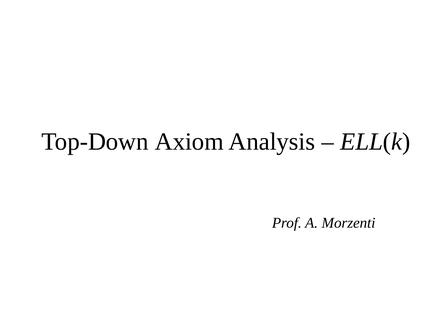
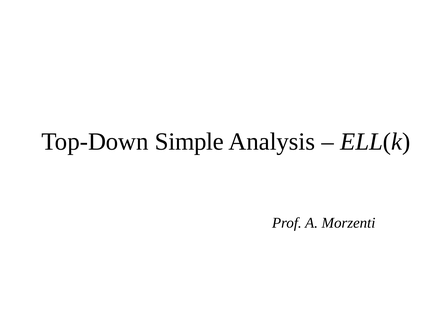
Axiom: Axiom -> Simple
